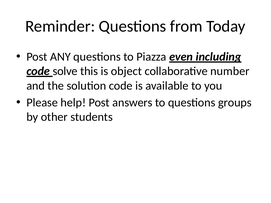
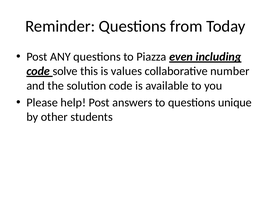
object: object -> values
groups: groups -> unique
